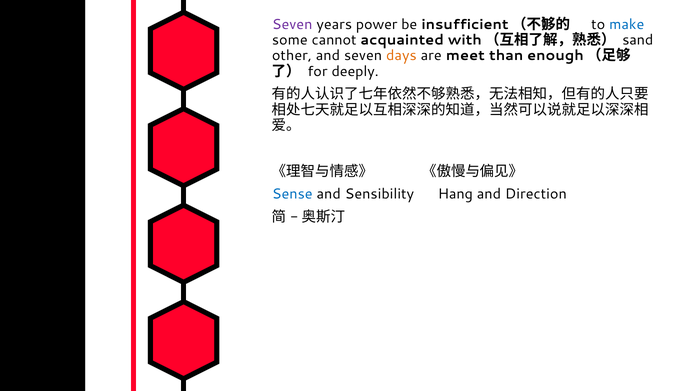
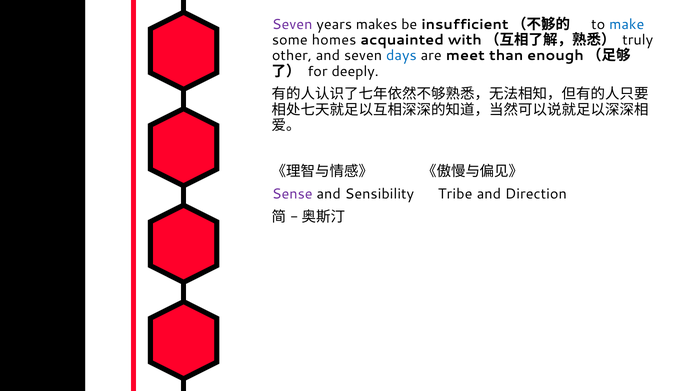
power: power -> makes
cannot: cannot -> homes
sand: sand -> truly
days colour: orange -> blue
Sense colour: blue -> purple
Hang: Hang -> Tribe
